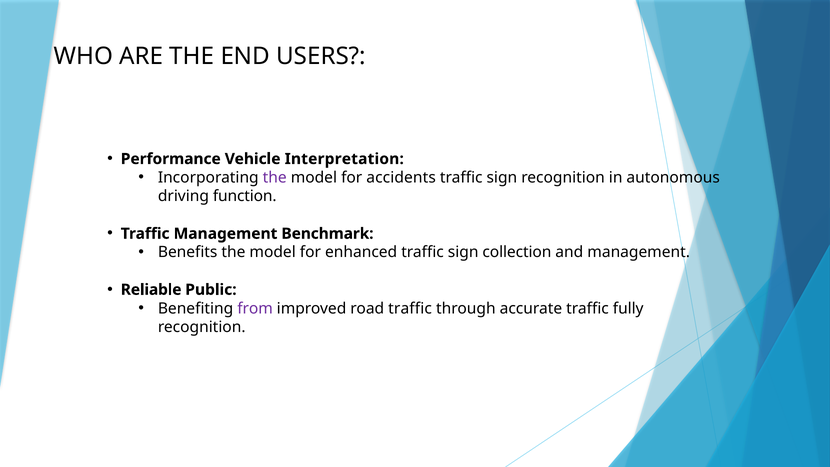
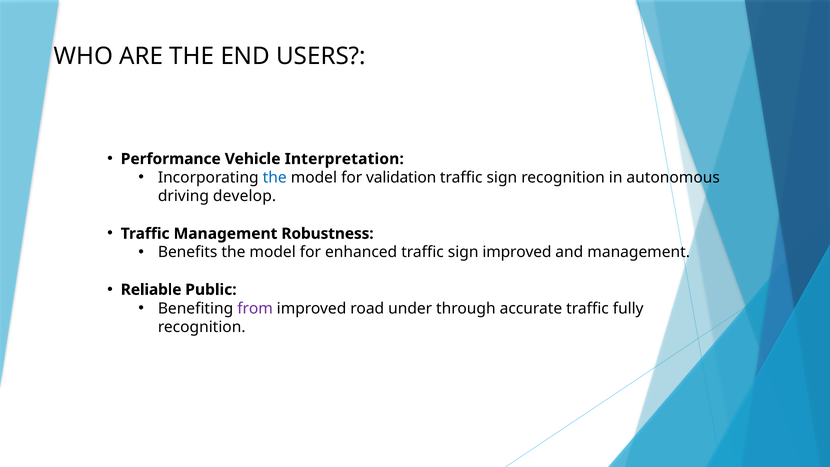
the at (275, 178) colour: purple -> blue
accidents: accidents -> validation
function: function -> develop
Benchmark: Benchmark -> Robustness
sign collection: collection -> improved
road traffic: traffic -> under
